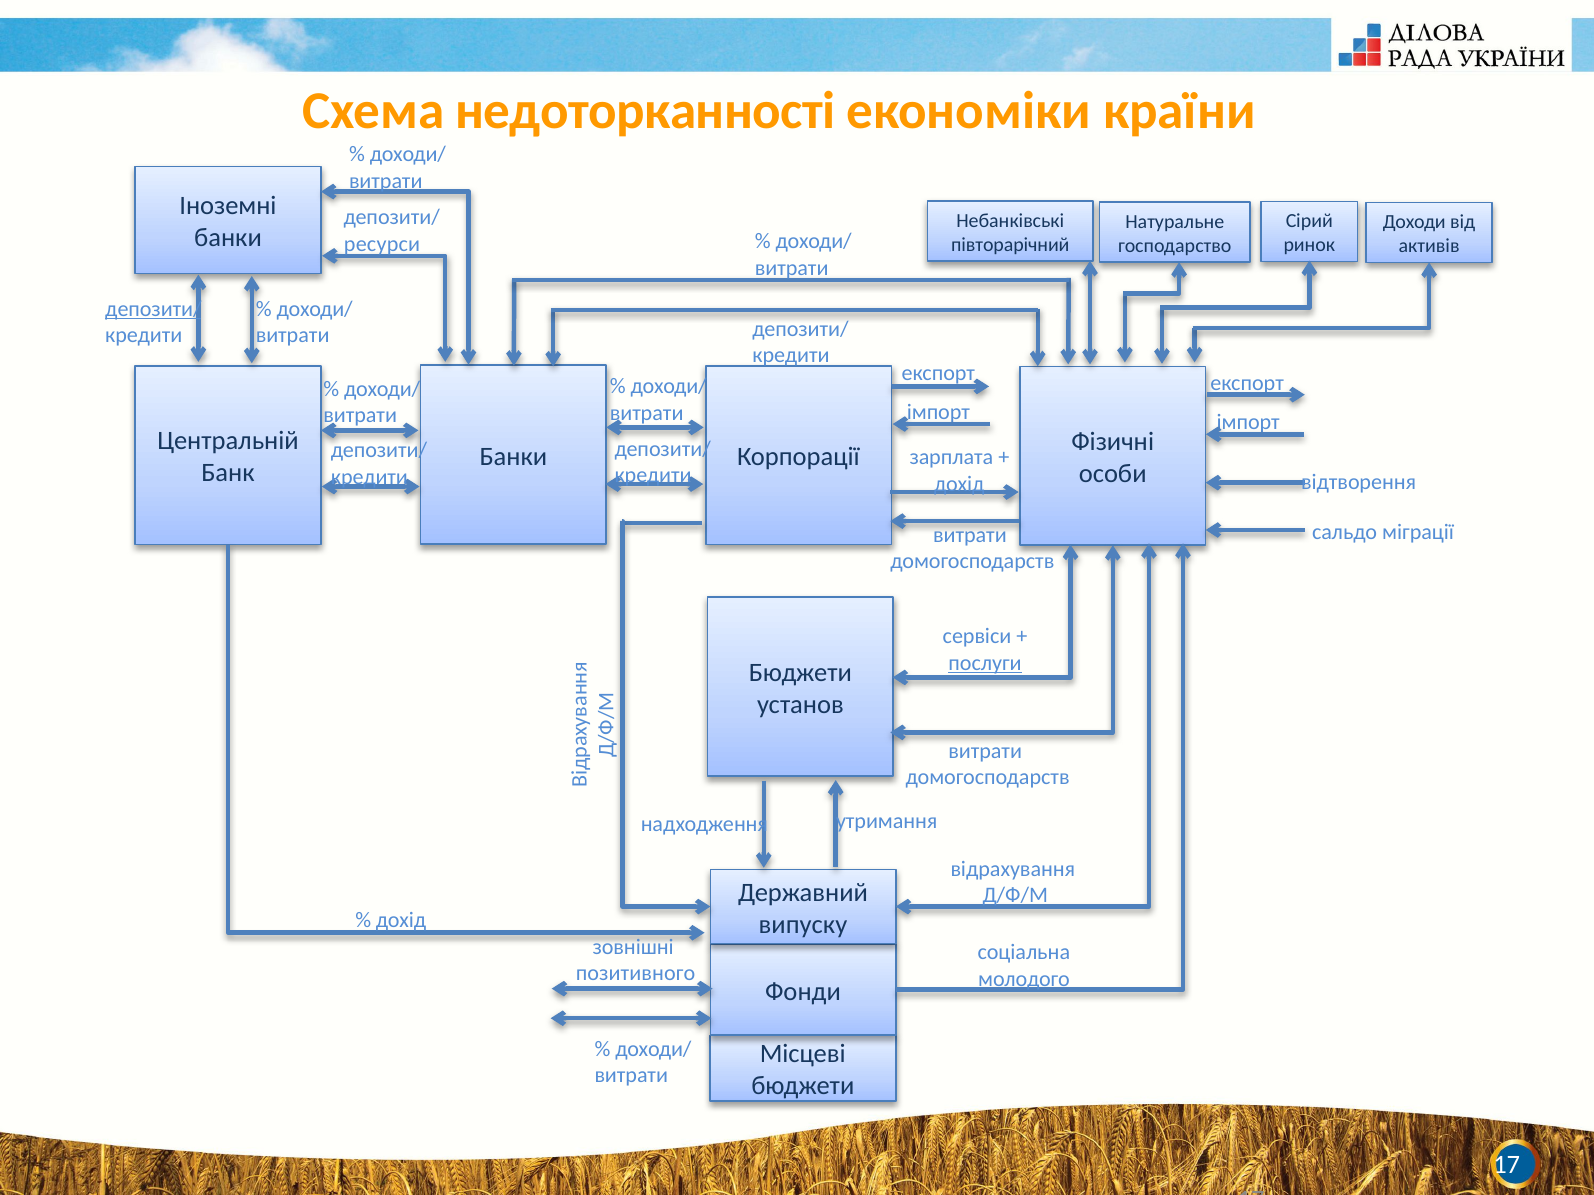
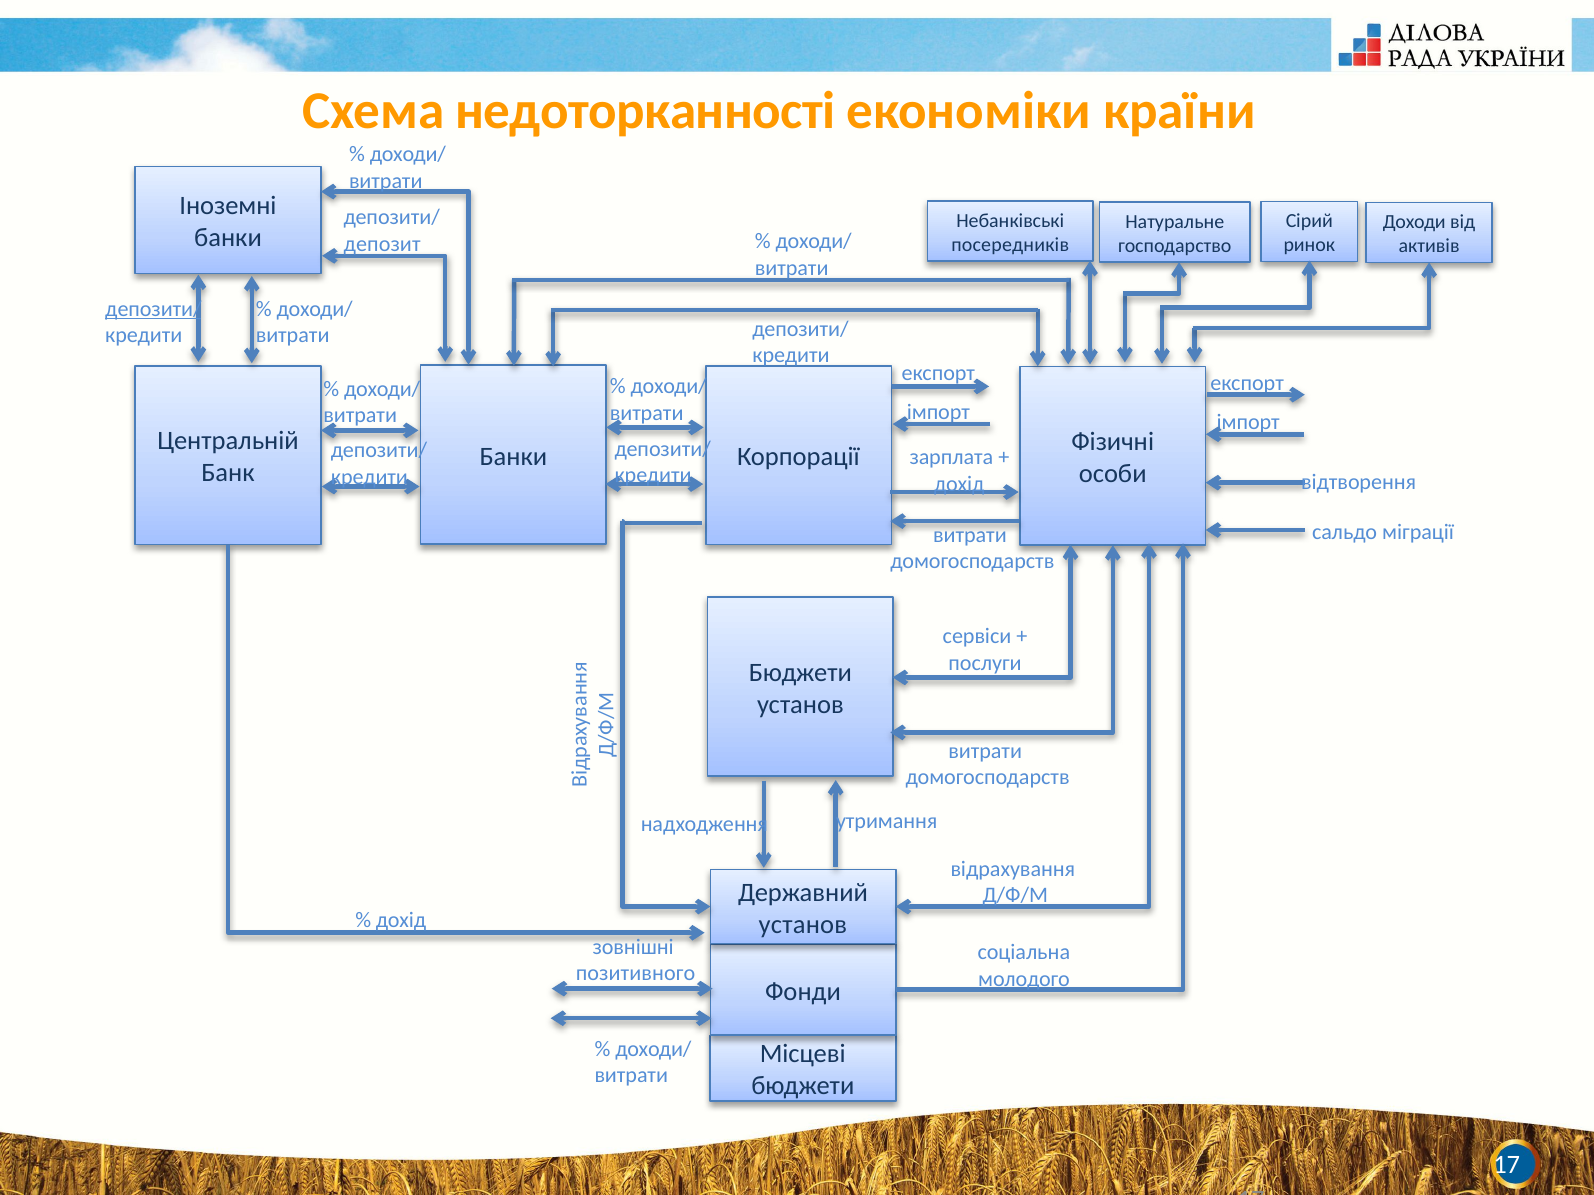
ресурси: ресурси -> депозит
півторарічний: півторарічний -> посередників
послуги underline: present -> none
випуску at (803, 925): випуску -> установ
